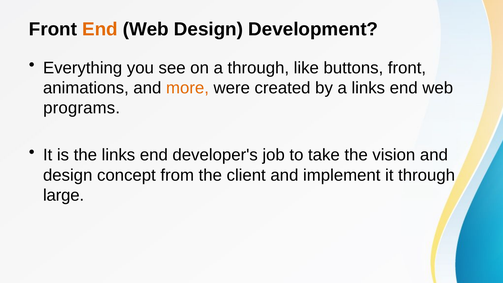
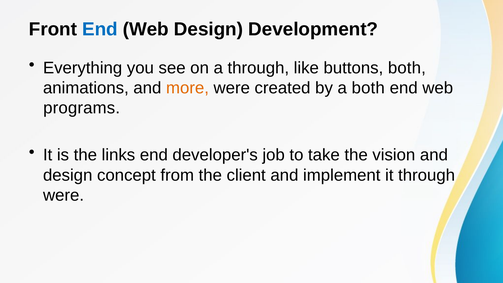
End at (100, 29) colour: orange -> blue
buttons front: front -> both
a links: links -> both
large at (64, 195): large -> were
